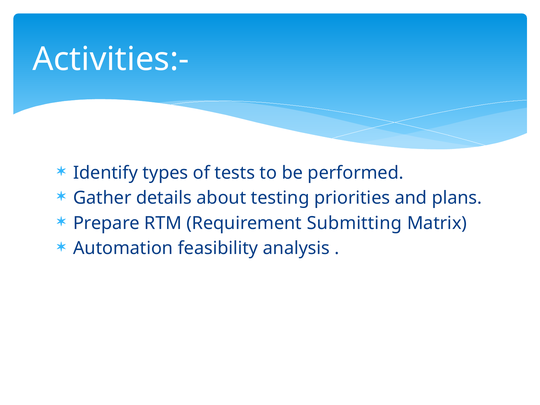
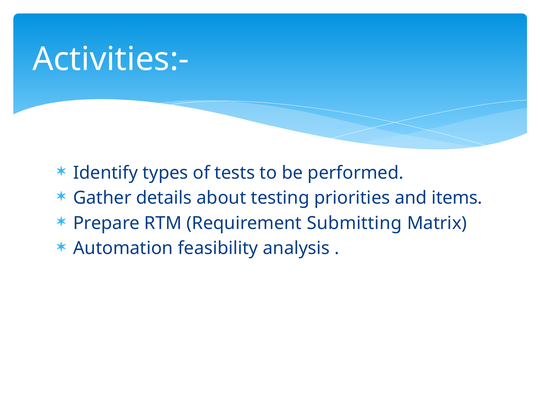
plans: plans -> items
